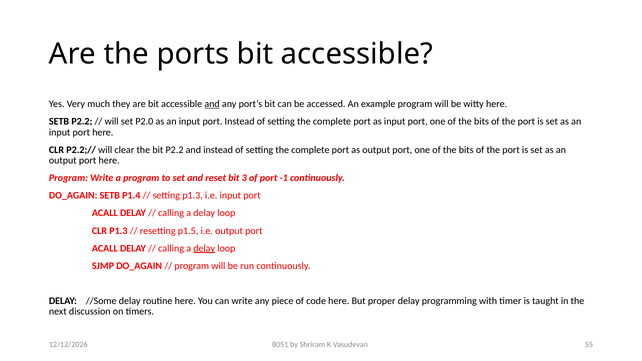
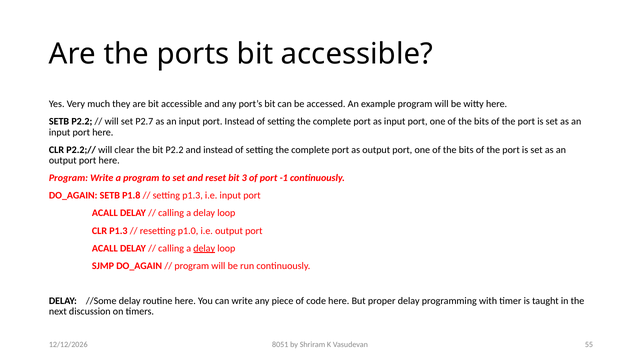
and at (212, 104) underline: present -> none
P2.0: P2.0 -> P2.7
P1.4: P1.4 -> P1.8
p1.5: p1.5 -> p1.0
